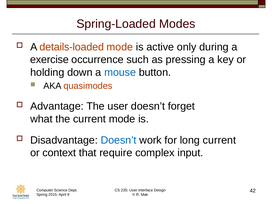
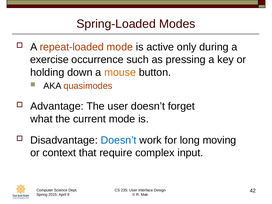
details-loaded: details-loaded -> repeat-loaded
mouse colour: blue -> orange
long current: current -> moving
